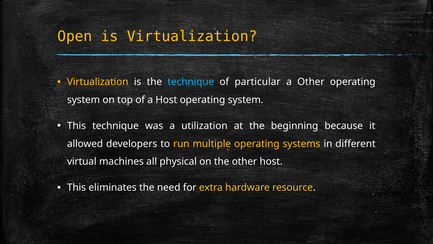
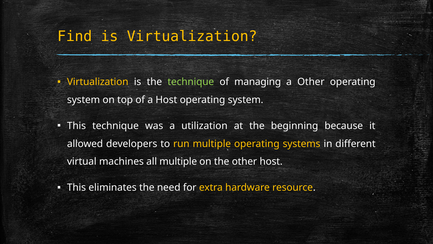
Open: Open -> Find
technique at (191, 82) colour: light blue -> light green
particular: particular -> managing
all physical: physical -> multiple
